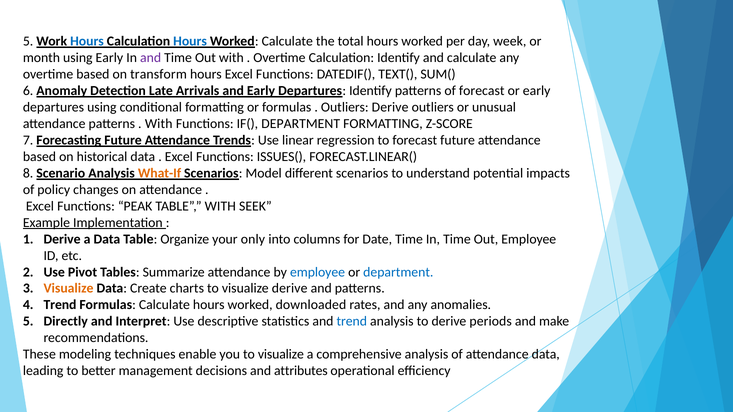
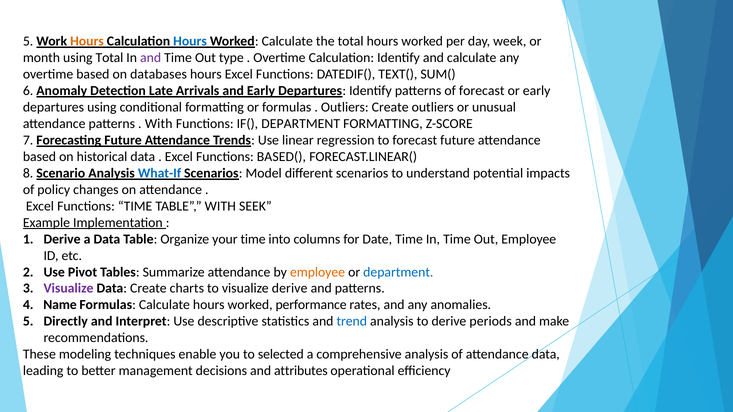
Hours at (87, 41) colour: blue -> orange
using Early: Early -> Total
Out with: with -> type
transform: transform -> databases
Outliers Derive: Derive -> Create
ISSUES(: ISSUES( -> BASED(
What-If colour: orange -> blue
Functions PEAK: PEAK -> TIME
your only: only -> time
employee at (318, 272) colour: blue -> orange
Visualize at (69, 289) colour: orange -> purple
Trend at (60, 305): Trend -> Name
downloaded: downloaded -> performance
you to visualize: visualize -> selected
